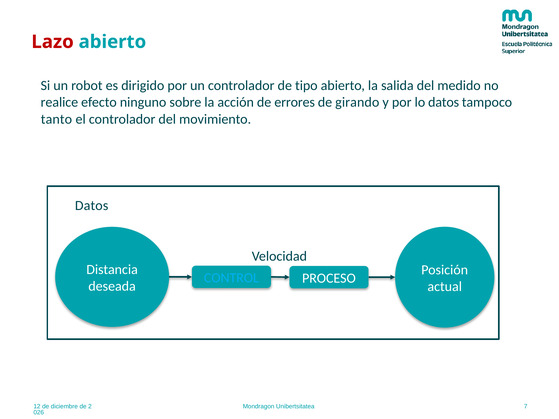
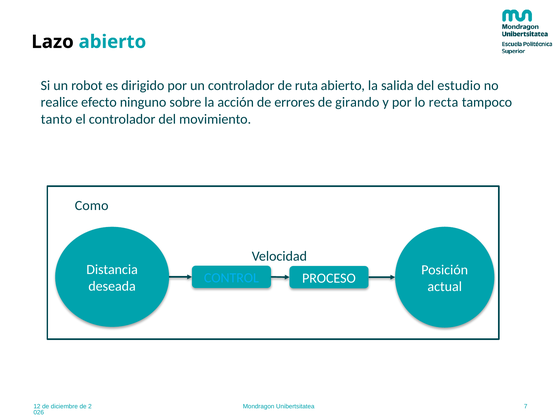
Lazo colour: red -> black
tipo: tipo -> ruta
medido: medido -> estudio
lo datos: datos -> recta
Datos at (92, 206): Datos -> Como
